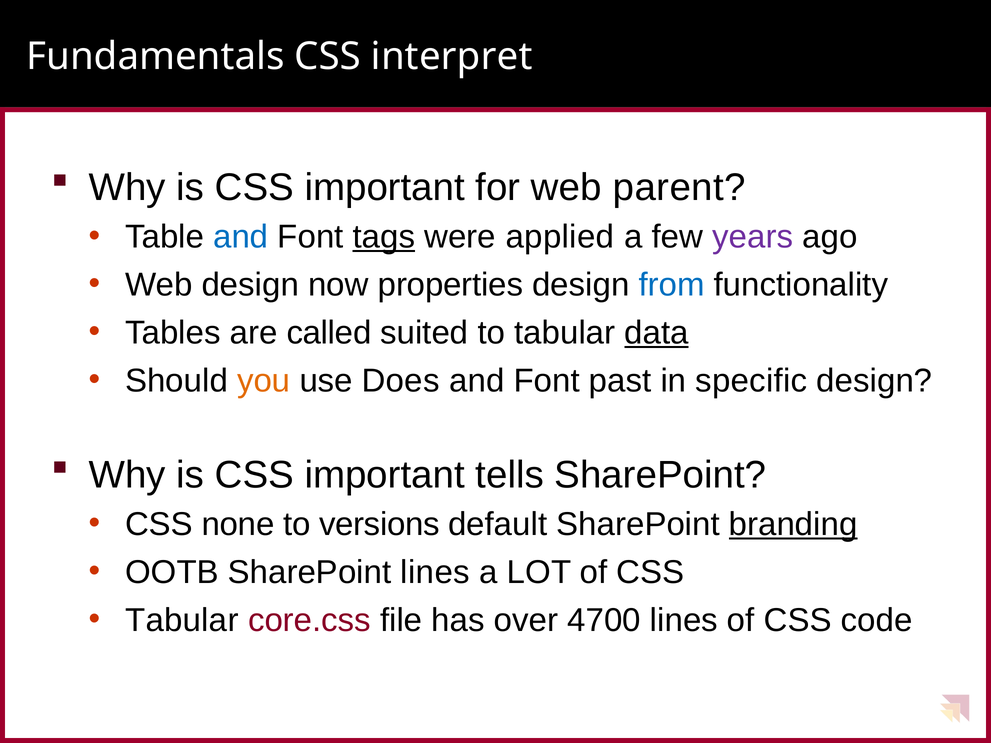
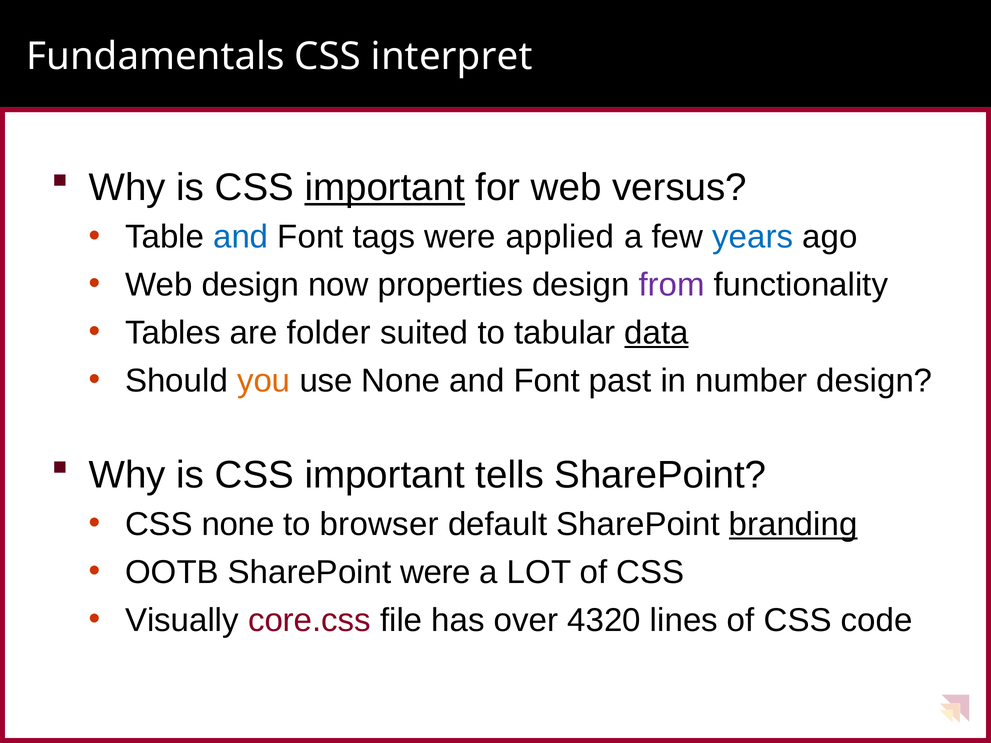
important at (385, 188) underline: none -> present
parent: parent -> versus
tags underline: present -> none
years colour: purple -> blue
from colour: blue -> purple
called: called -> folder
use Does: Does -> None
specific: specific -> number
versions: versions -> browser
SharePoint lines: lines -> were
Tabular at (182, 620): Tabular -> Visually
4700: 4700 -> 4320
